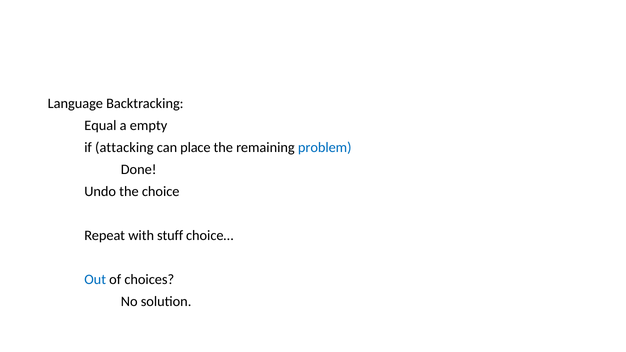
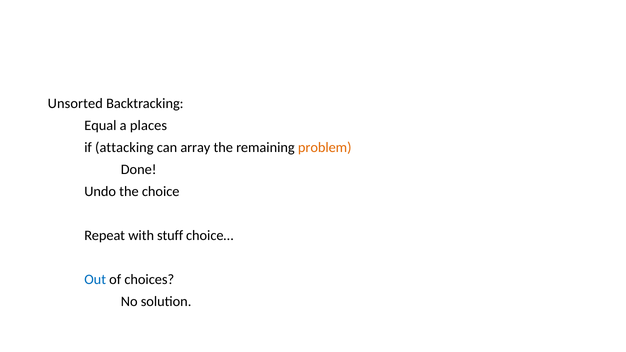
Language: Language -> Unsorted
empty: empty -> places
place: place -> array
problem colour: blue -> orange
